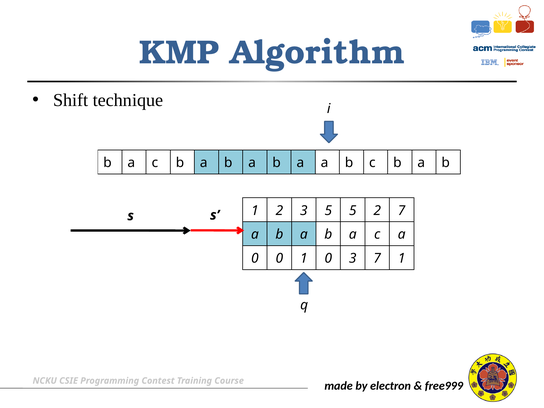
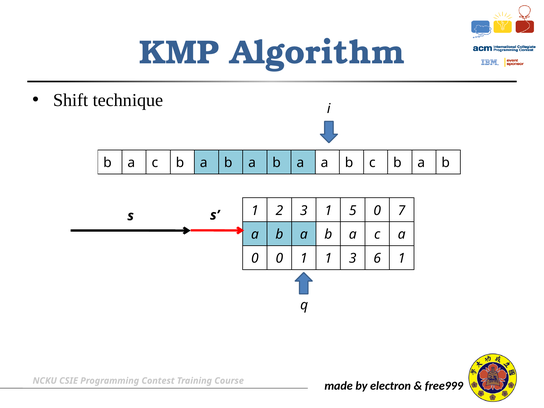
3 5: 5 -> 1
5 2: 2 -> 0
1 0: 0 -> 1
3 7: 7 -> 6
